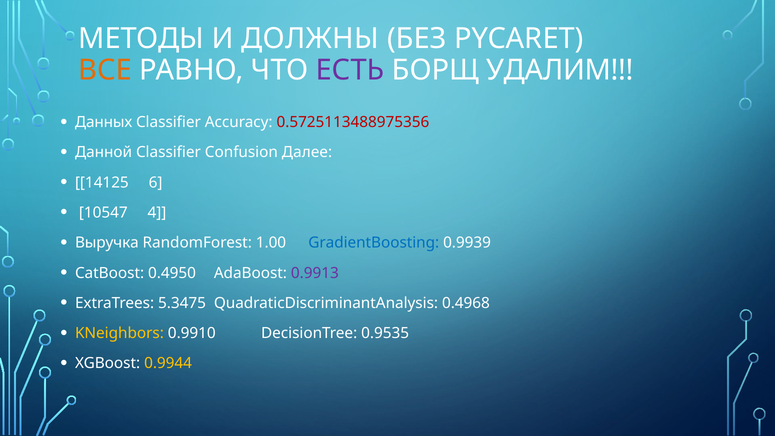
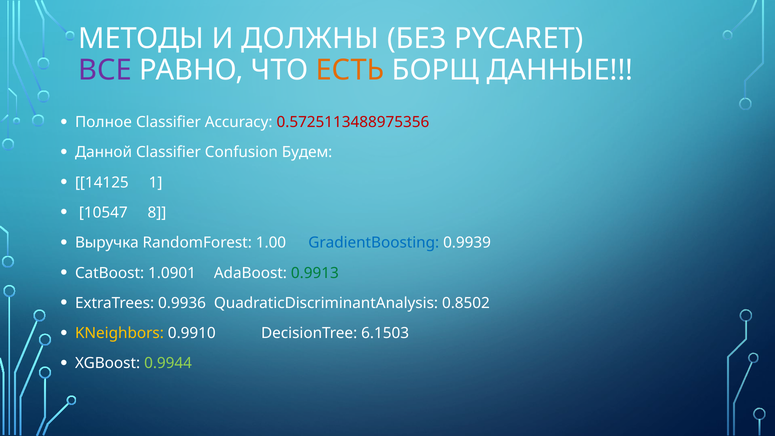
ВСЕ colour: orange -> purple
ЕСТЬ colour: purple -> orange
УДАЛИМ: УДАЛИМ -> ДАННЫЕ
Данных: Данных -> Полное
Далее: Далее -> Будем
6: 6 -> 1
4: 4 -> 8
0.4950: 0.4950 -> 1.0901
0.9913 colour: purple -> green
5.3475: 5.3475 -> 0.9936
0.4968: 0.4968 -> 0.8502
0.9535: 0.9535 -> 6.1503
0.9944 colour: yellow -> light green
